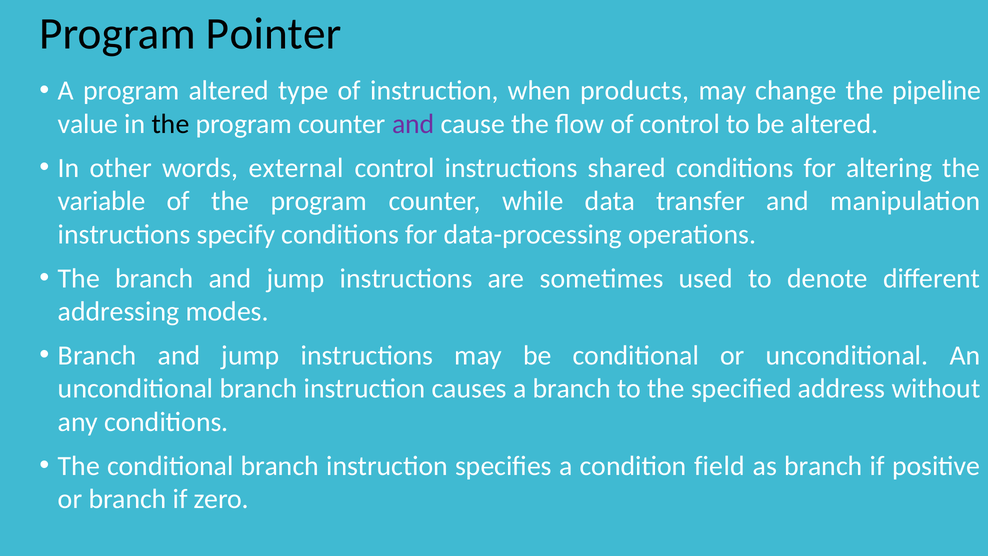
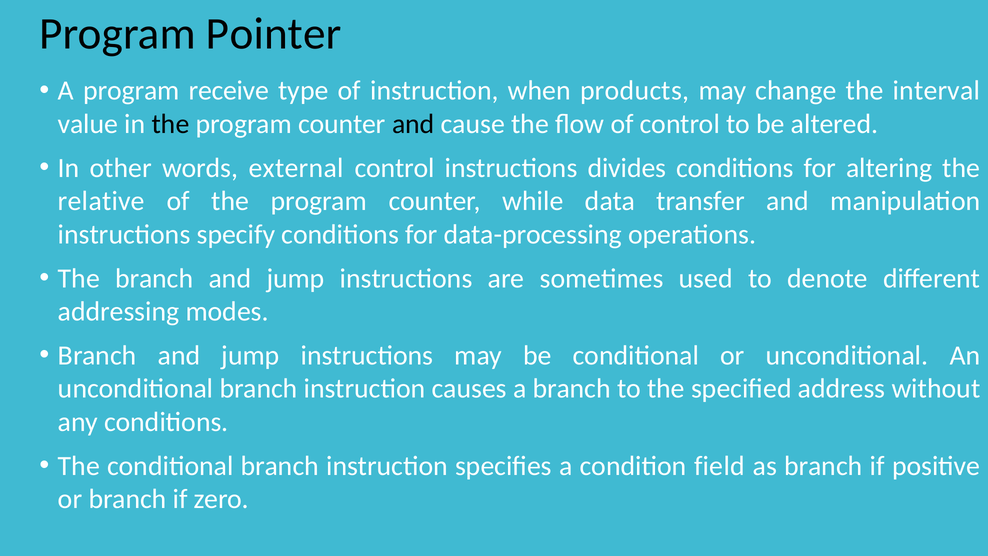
program altered: altered -> receive
pipeline: pipeline -> interval
and at (413, 124) colour: purple -> black
shared: shared -> divides
variable: variable -> relative
